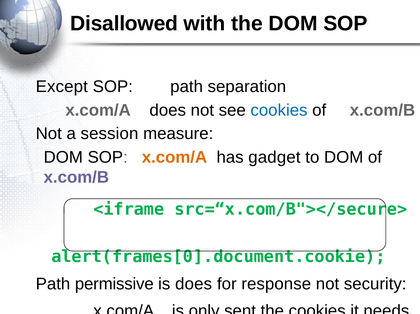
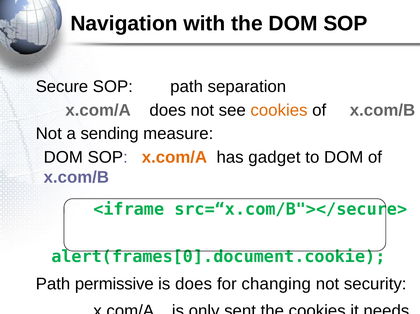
Disallowed: Disallowed -> Navigation
Except: Except -> Secure
cookies at (279, 110) colour: blue -> orange
session: session -> sending
response: response -> changing
